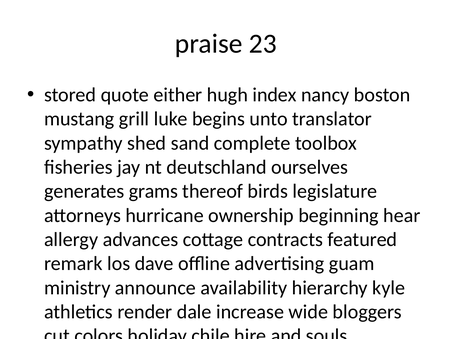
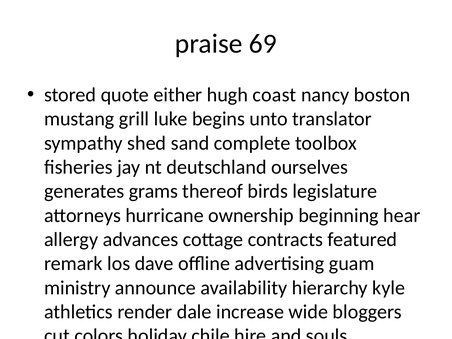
23: 23 -> 69
index: index -> coast
